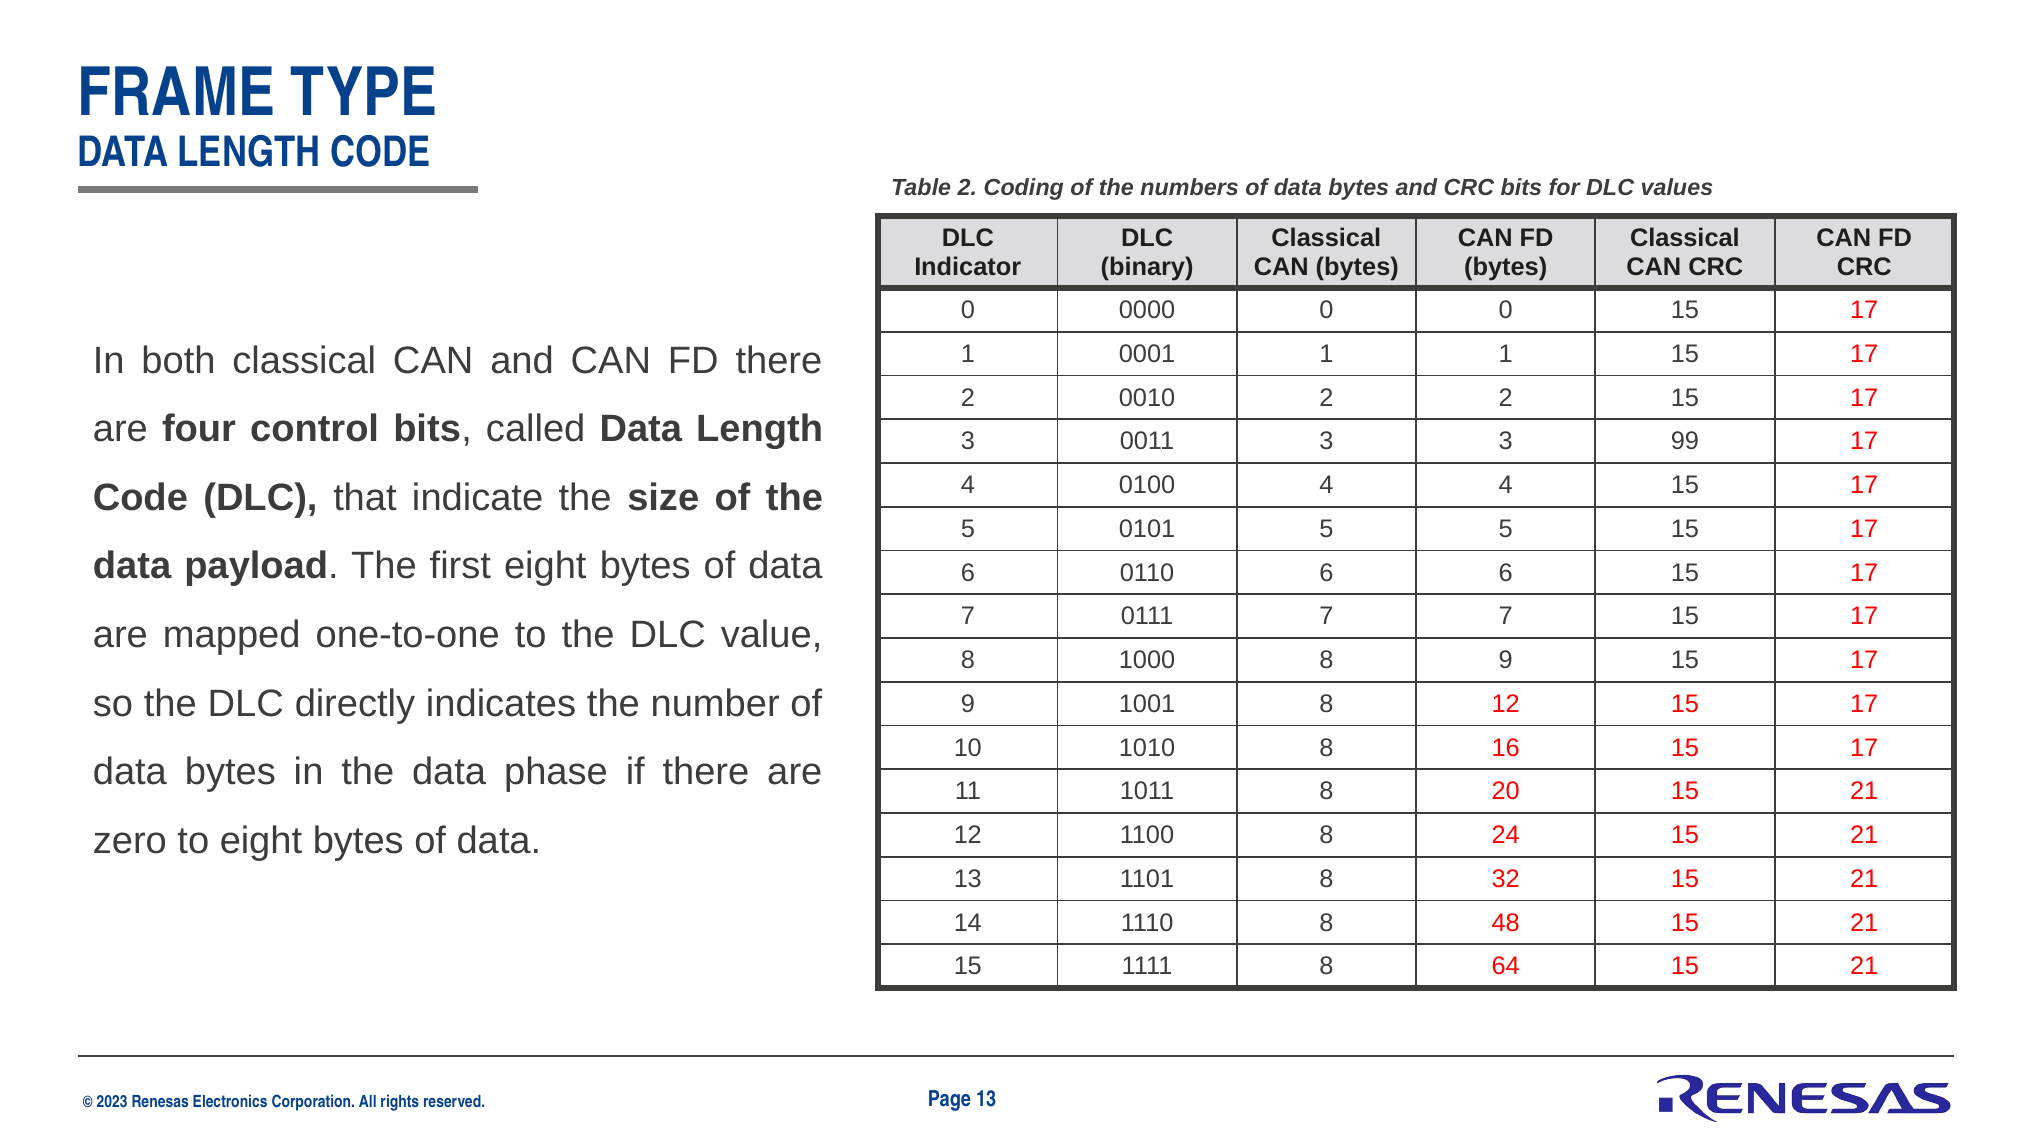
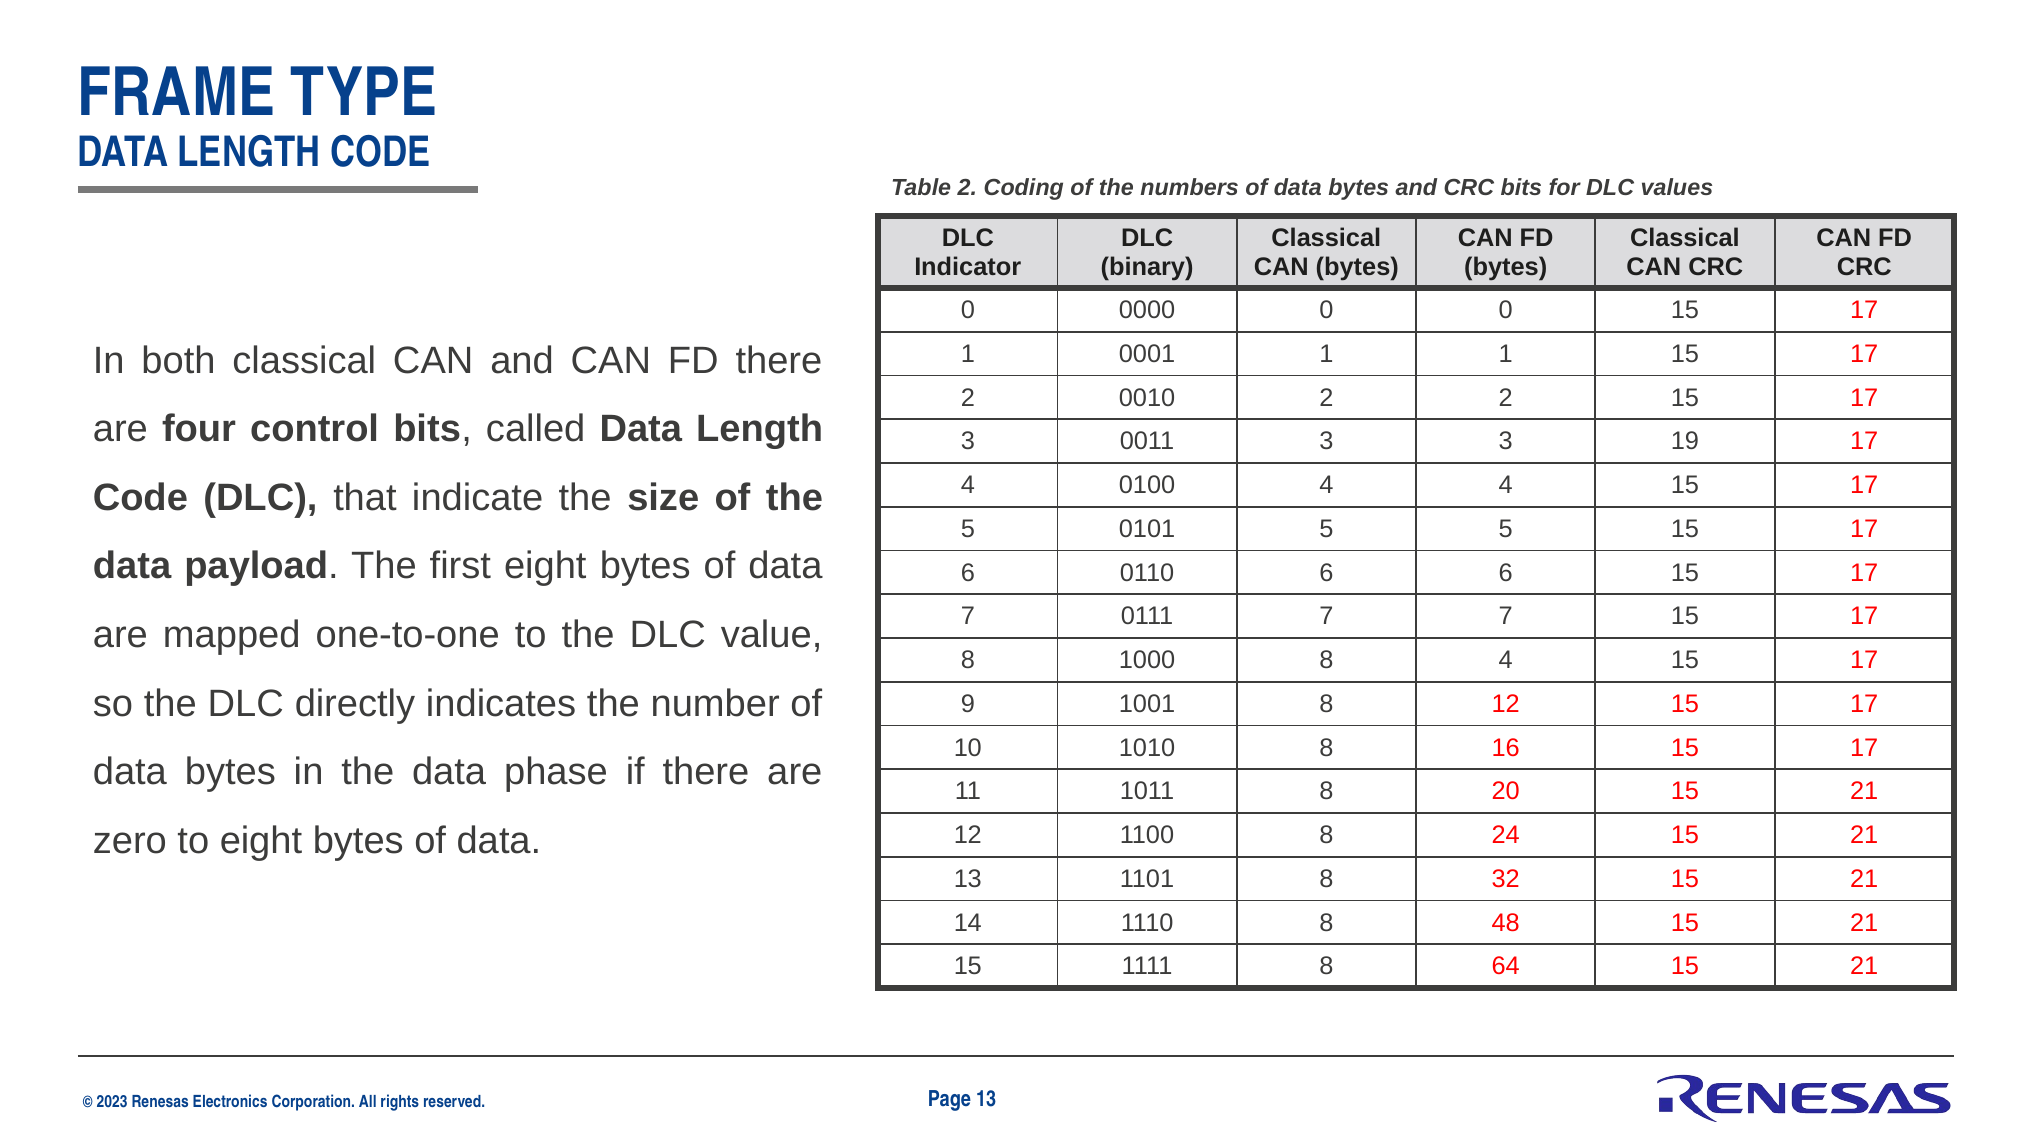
99: 99 -> 19
8 9: 9 -> 4
